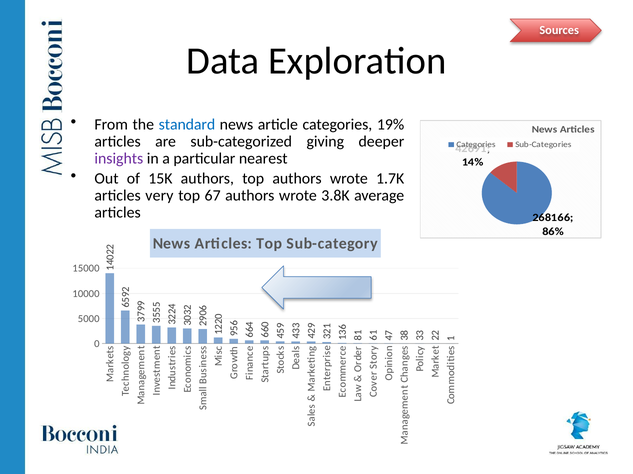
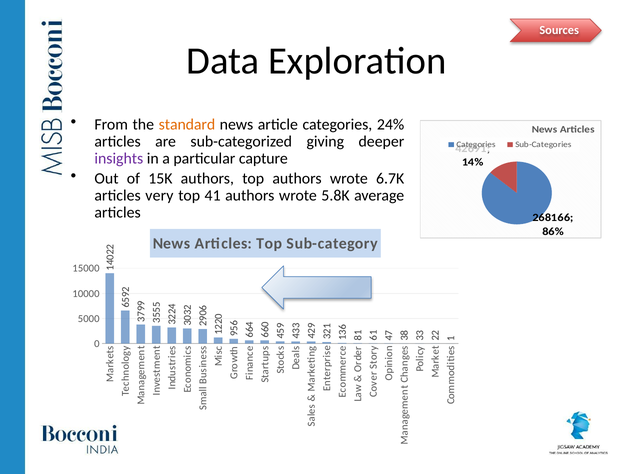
standard colour: blue -> orange
19%: 19% -> 24%
nearest: nearest -> capture
1.7K: 1.7K -> 6.7K
67: 67 -> 41
3.8K: 3.8K -> 5.8K
